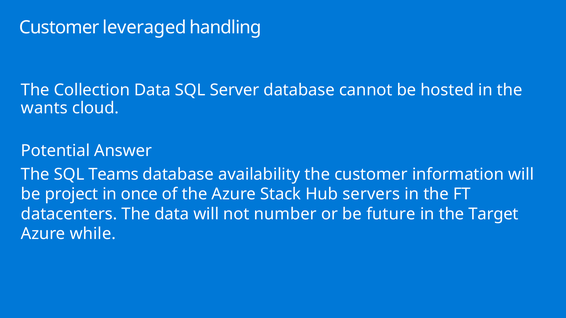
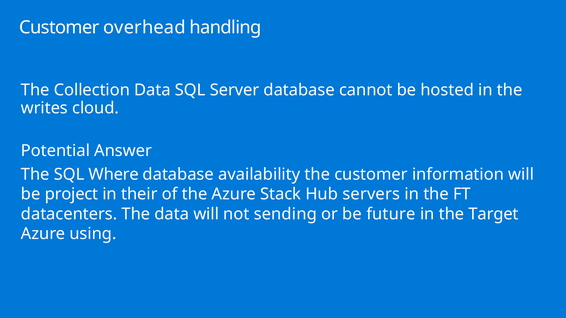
leveraged: leveraged -> overhead
wants: wants -> writes
Teams: Teams -> Where
once: once -> their
number: number -> sending
while: while -> using
